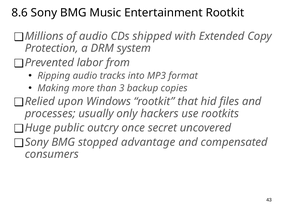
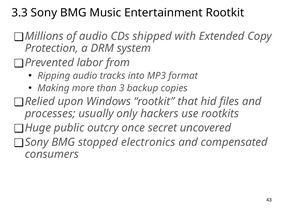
8.6: 8.6 -> 3.3
advantage: advantage -> electronics
